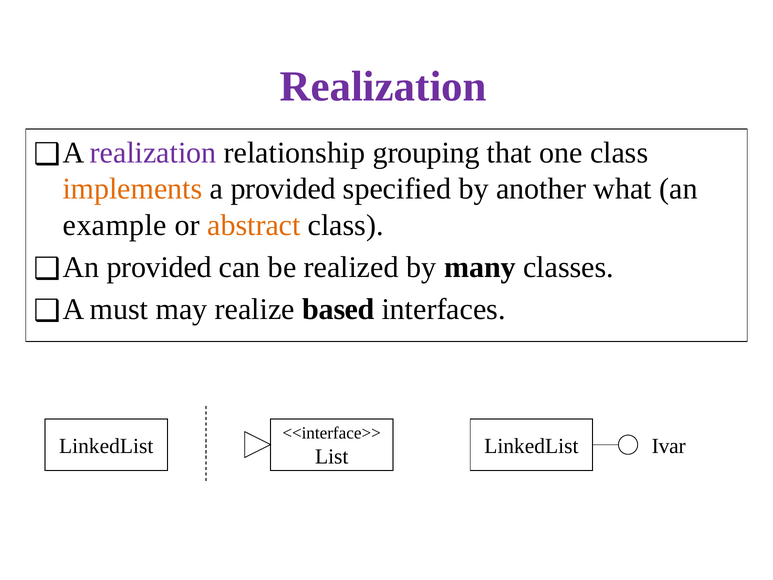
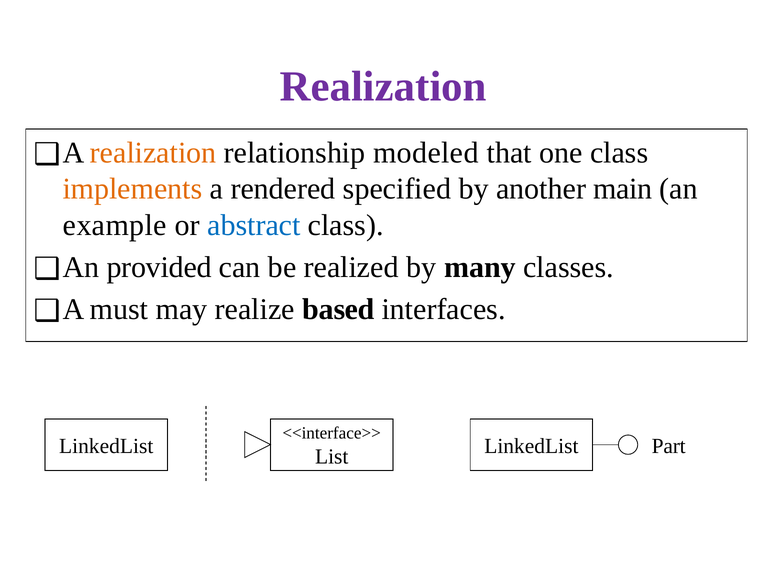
realization at (153, 153) colour: purple -> orange
grouping: grouping -> modeled
a provided: provided -> rendered
what: what -> main
abstract colour: orange -> blue
Ivar: Ivar -> Part
